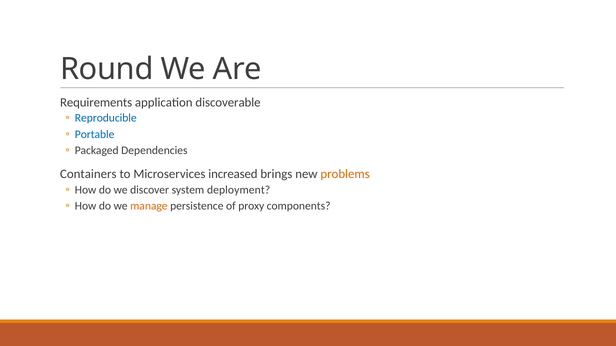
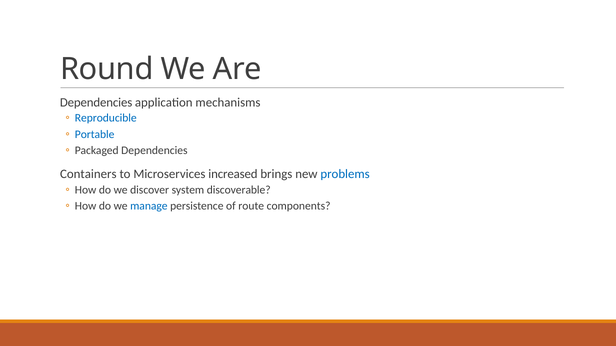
Requirements at (96, 102): Requirements -> Dependencies
discoverable: discoverable -> mechanisms
problems colour: orange -> blue
deployment: deployment -> discoverable
manage colour: orange -> blue
proxy: proxy -> route
